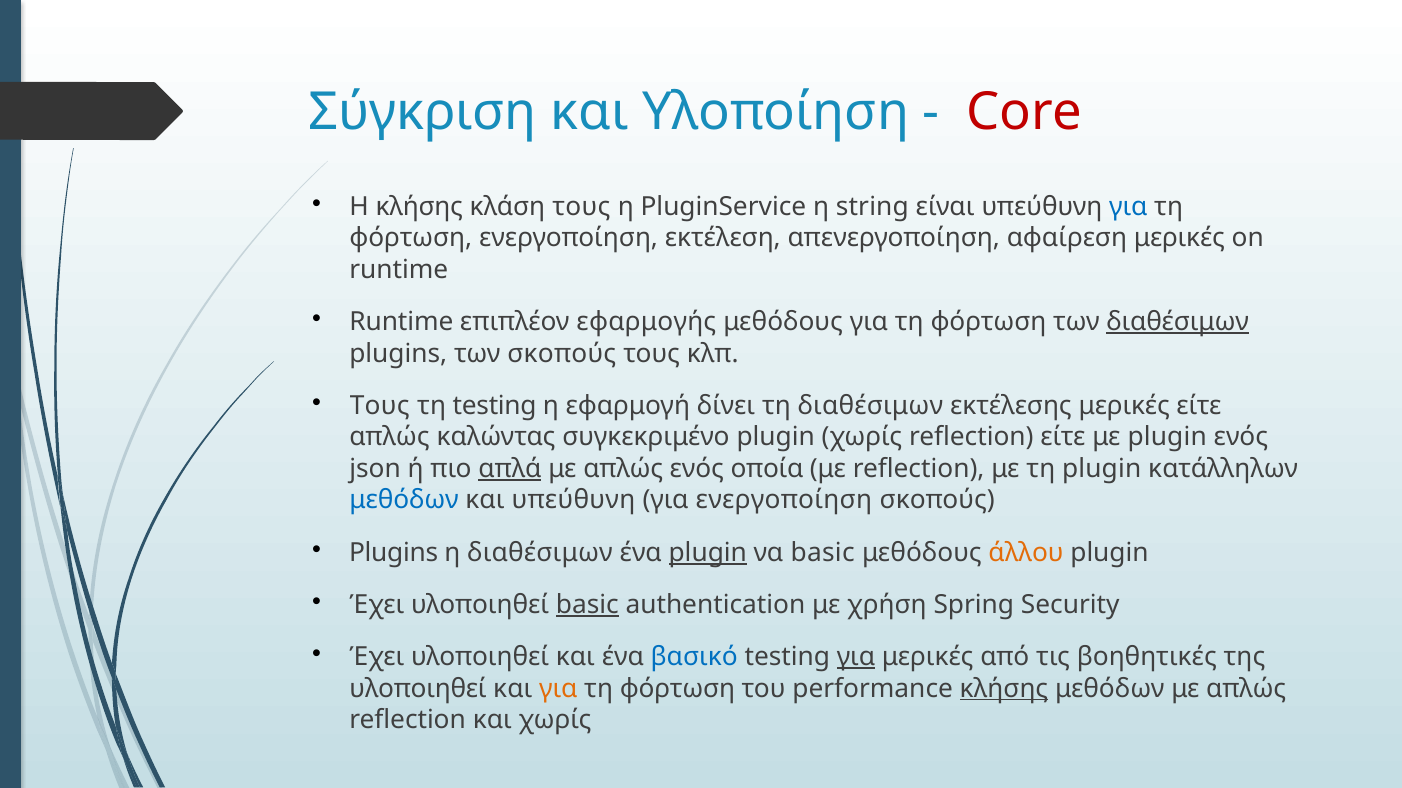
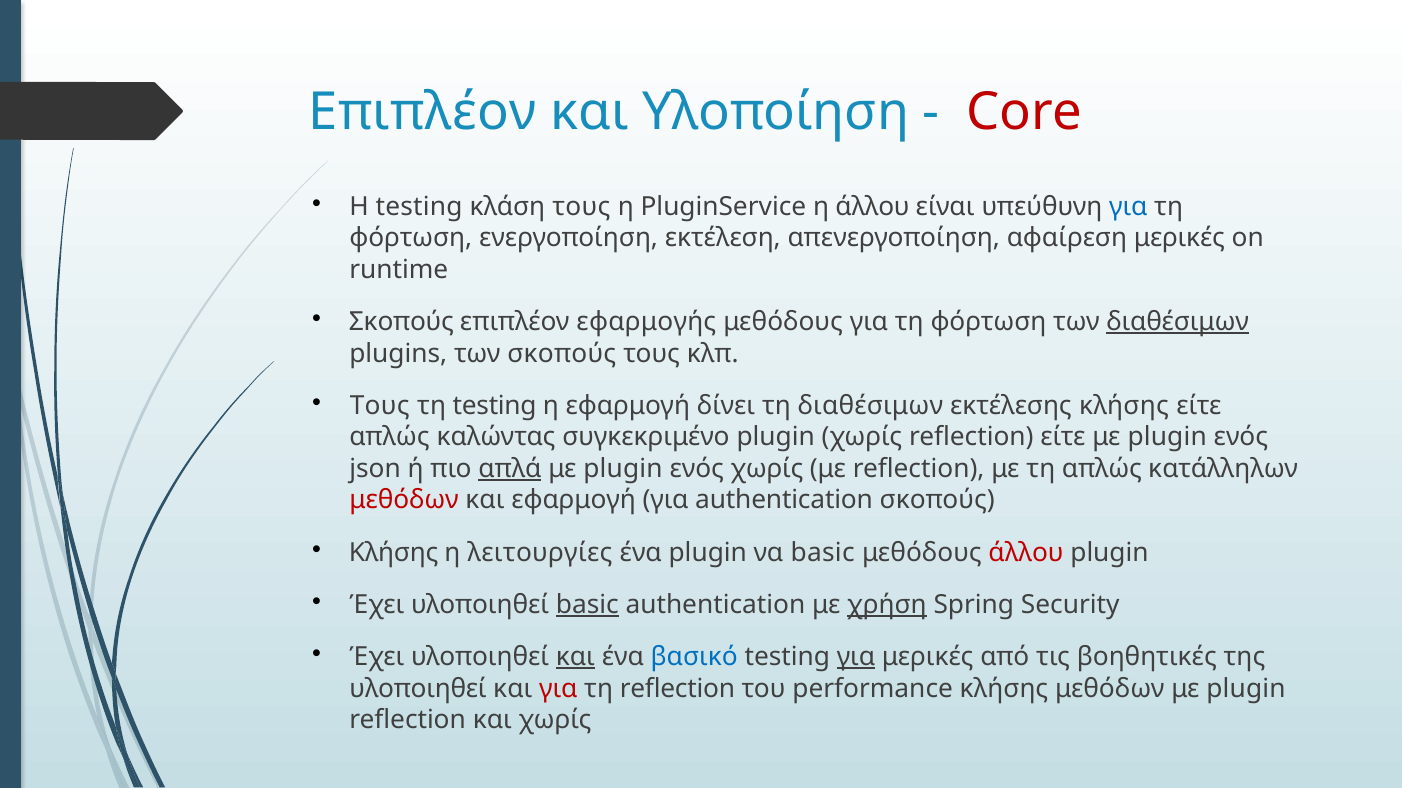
Σύγκριση at (423, 112): Σύγκριση -> Επιπλέον
Η κλήσης: κλήσης -> testing
η string: string -> άλλου
Runtime at (401, 322): Runtime -> Σκοπούς
εκτέλεσης μερικές: μερικές -> κλήσης
απλώς at (623, 469): απλώς -> plugin
ενός οποία: οποία -> χωρίς
τη plugin: plugin -> απλώς
μεθόδων at (404, 501) colour: blue -> red
και υπεύθυνη: υπεύθυνη -> εφαρμογή
για ενεργοποίηση: ενεργοποίηση -> authentication
Plugins at (394, 553): Plugins -> Κλήσης
η διαθέσιμων: διαθέσιμων -> λειτουργίες
plugin at (708, 553) underline: present -> none
άλλου at (1026, 553) colour: orange -> red
χρήση underline: none -> present
και at (575, 657) underline: none -> present
για at (558, 689) colour: orange -> red
φόρτωση at (677, 689): φόρτωση -> reflection
κλήσης at (1004, 689) underline: present -> none
μεθόδων με απλώς: απλώς -> plugin
